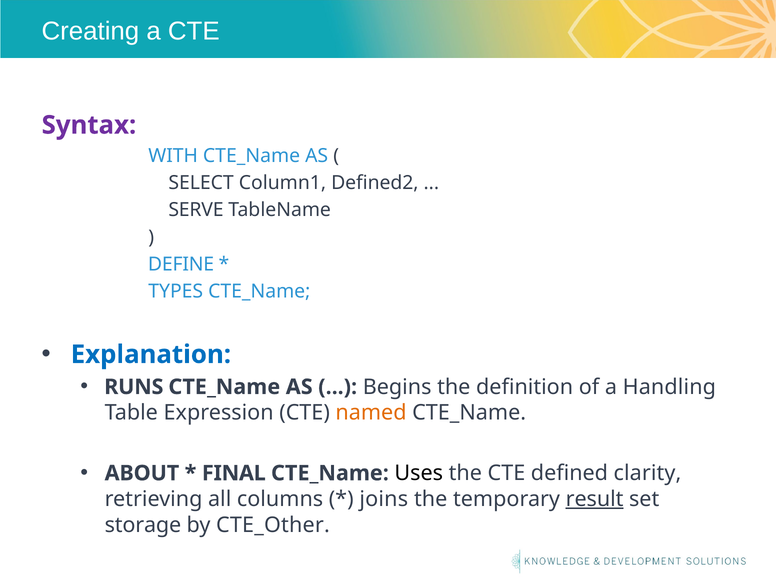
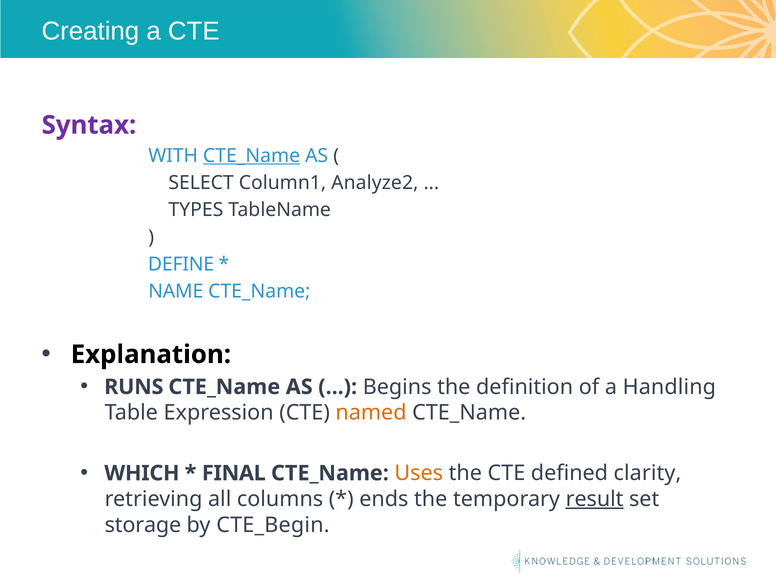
CTE_Name at (252, 156) underline: none -> present
Defined2: Defined2 -> Analyze2
SERVE: SERVE -> TYPES
TYPES: TYPES -> NAME
Explanation colour: blue -> black
ABOUT: ABOUT -> WHICH
Uses colour: black -> orange
joins: joins -> ends
CTE_Other: CTE_Other -> CTE_Begin
